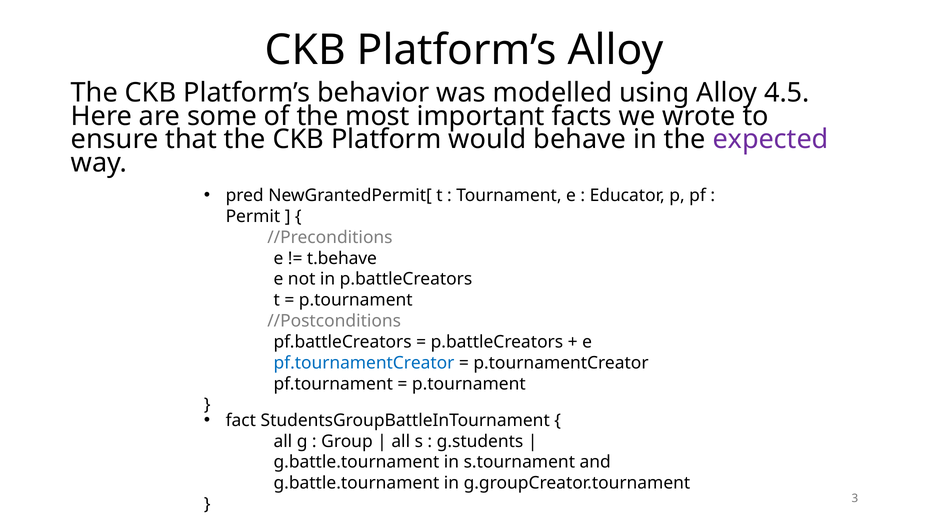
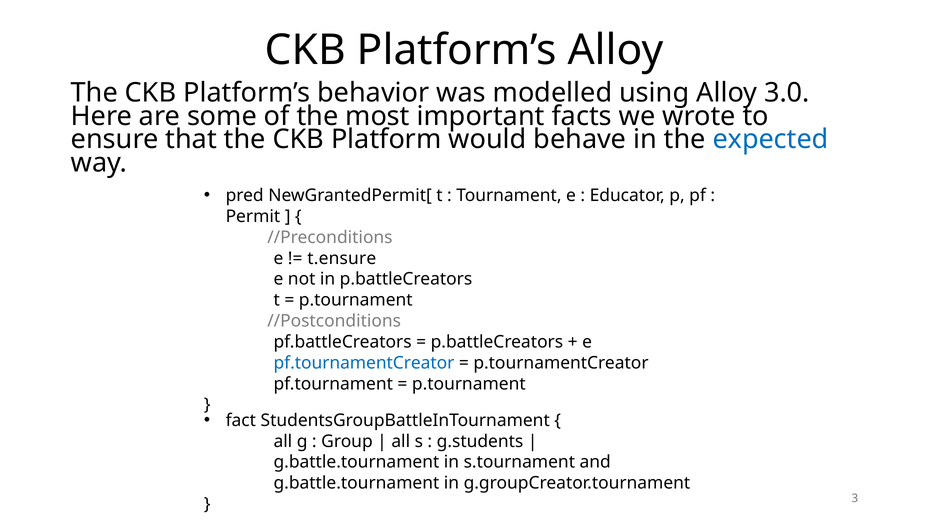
4.5: 4.5 -> 3.0
expected colour: purple -> blue
t.behave: t.behave -> t.ensure
